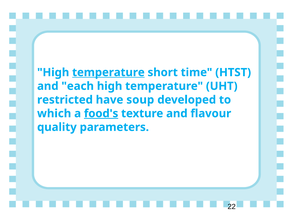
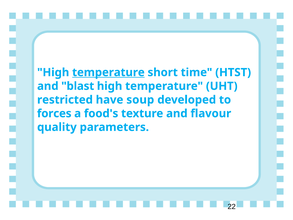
each: each -> blast
which: which -> forces
food's underline: present -> none
